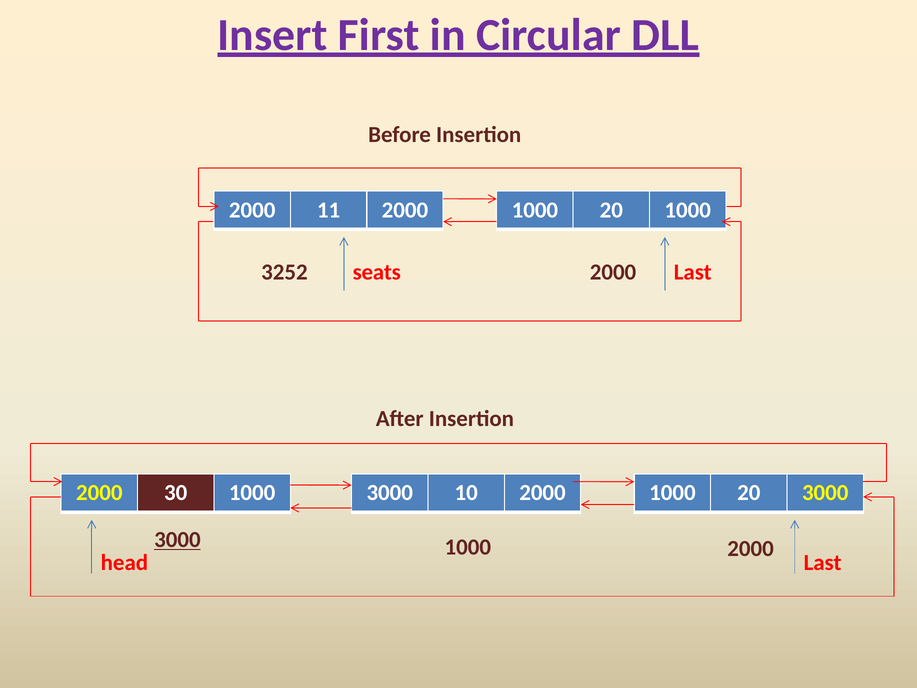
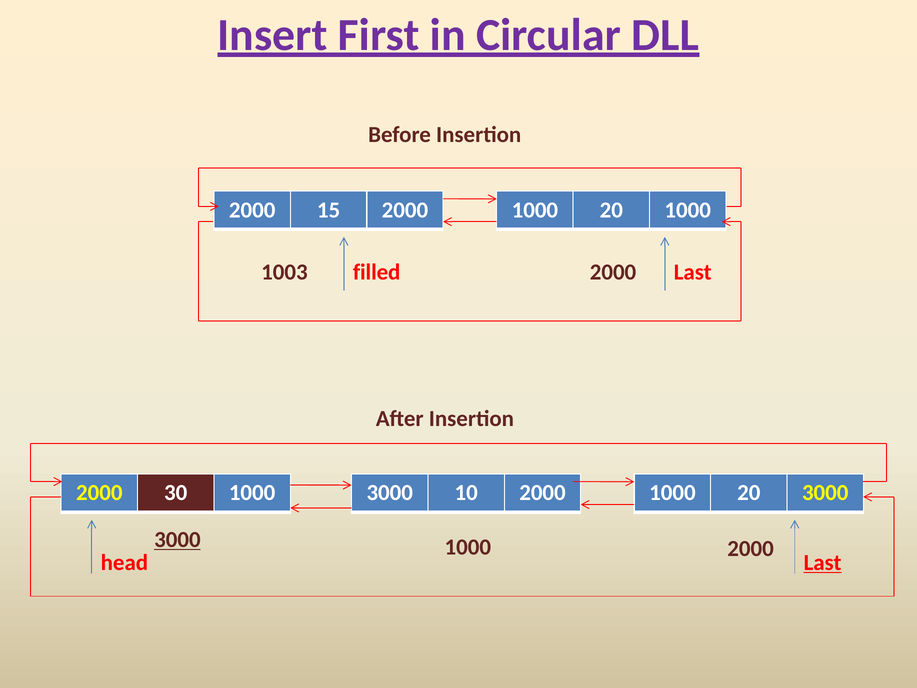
11: 11 -> 15
3252: 3252 -> 1003
seats: seats -> filled
Last at (823, 562) underline: none -> present
